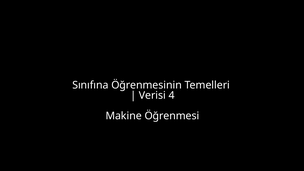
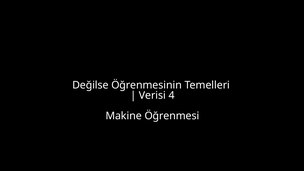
Sınıfına: Sınıfına -> Değilse
